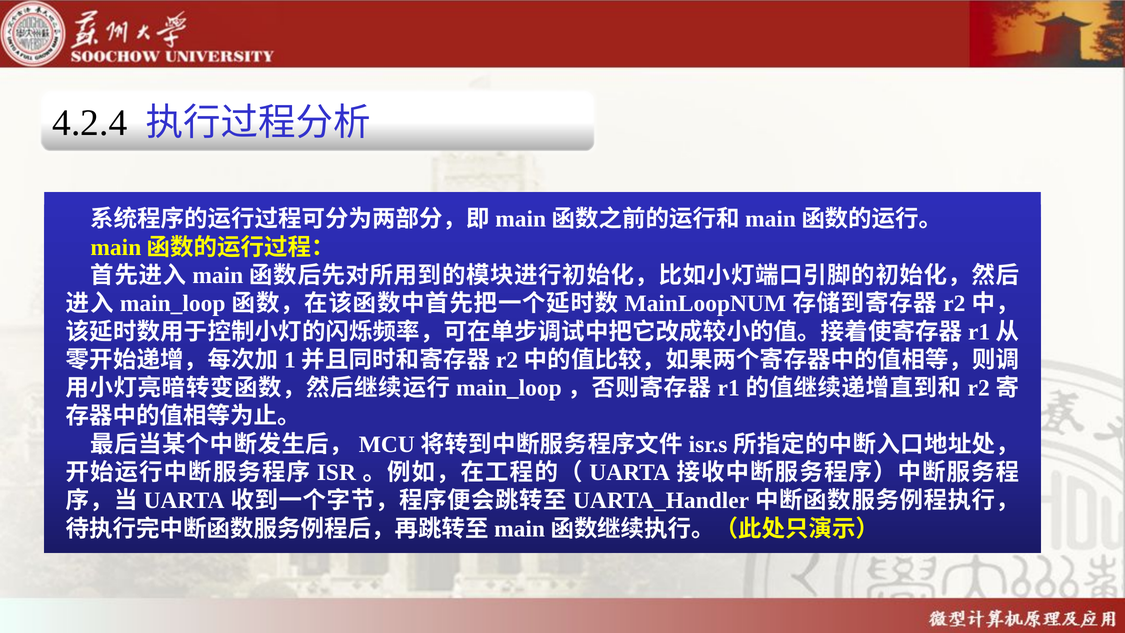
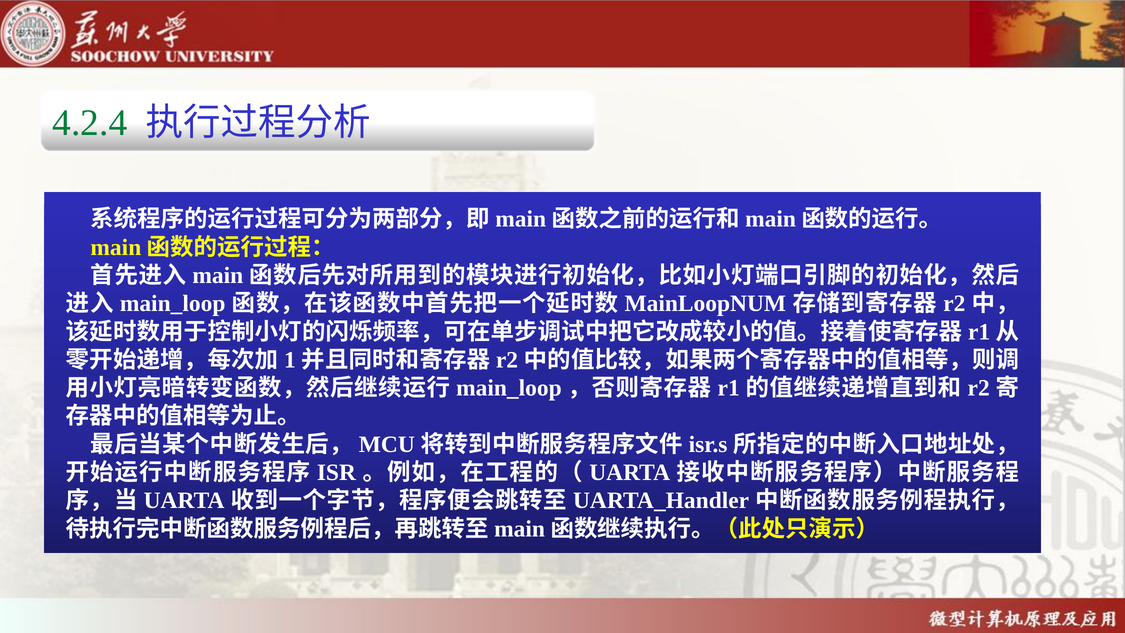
4.2.4 colour: black -> green
